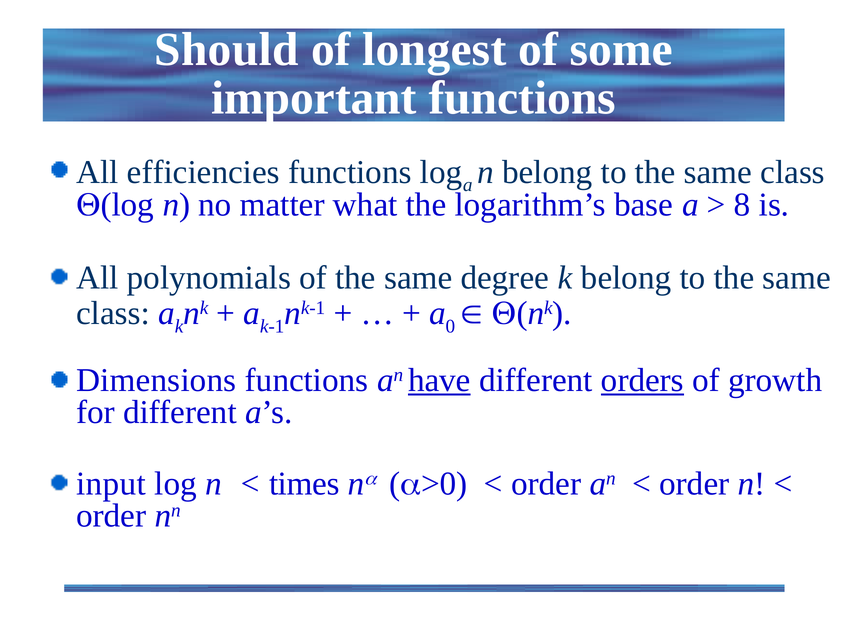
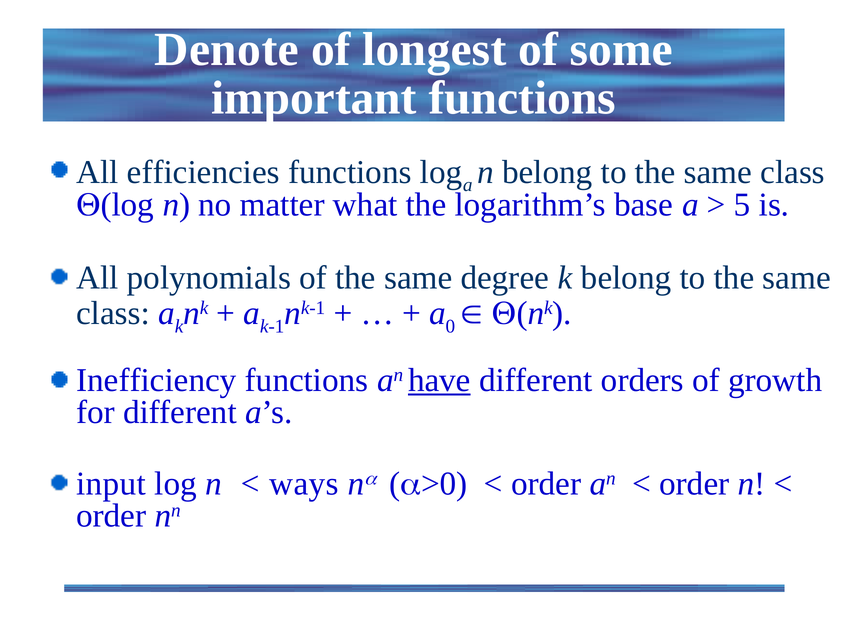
Should: Should -> Denote
8: 8 -> 5
Dimensions: Dimensions -> Inefficiency
orders underline: present -> none
times: times -> ways
